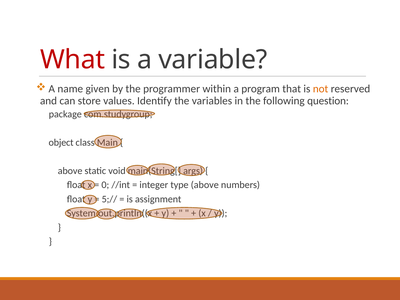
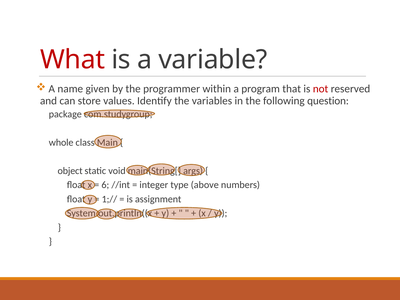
not colour: orange -> red
object: object -> whole
above at (70, 171): above -> object
0: 0 -> 6
5;//: 5;// -> 1;//
